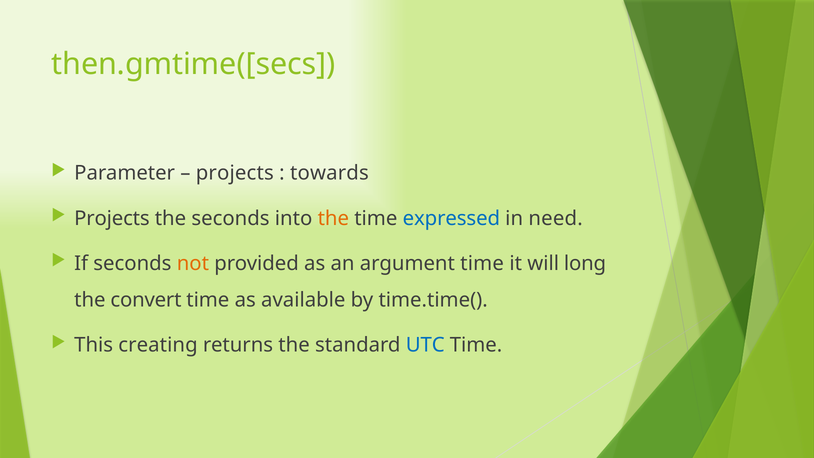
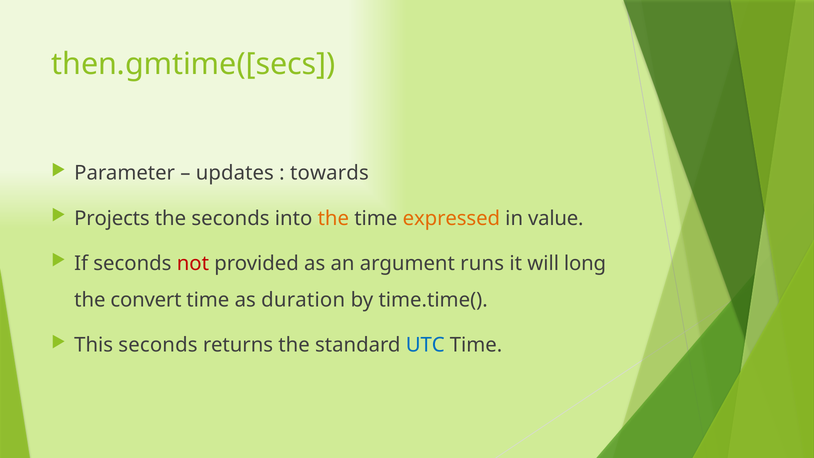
projects at (235, 173): projects -> updates
expressed colour: blue -> orange
need: need -> value
not colour: orange -> red
argument time: time -> runs
available: available -> duration
This creating: creating -> seconds
